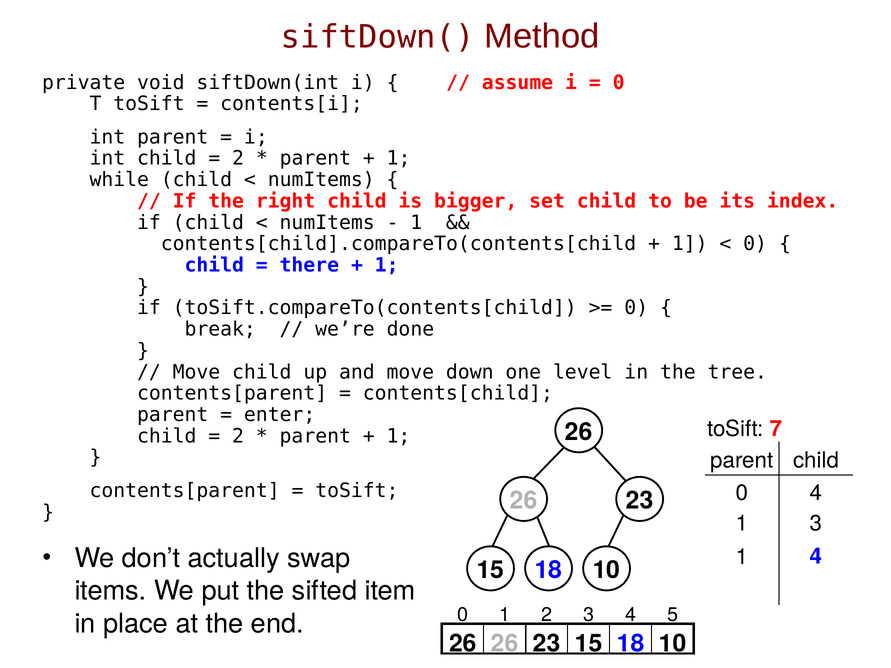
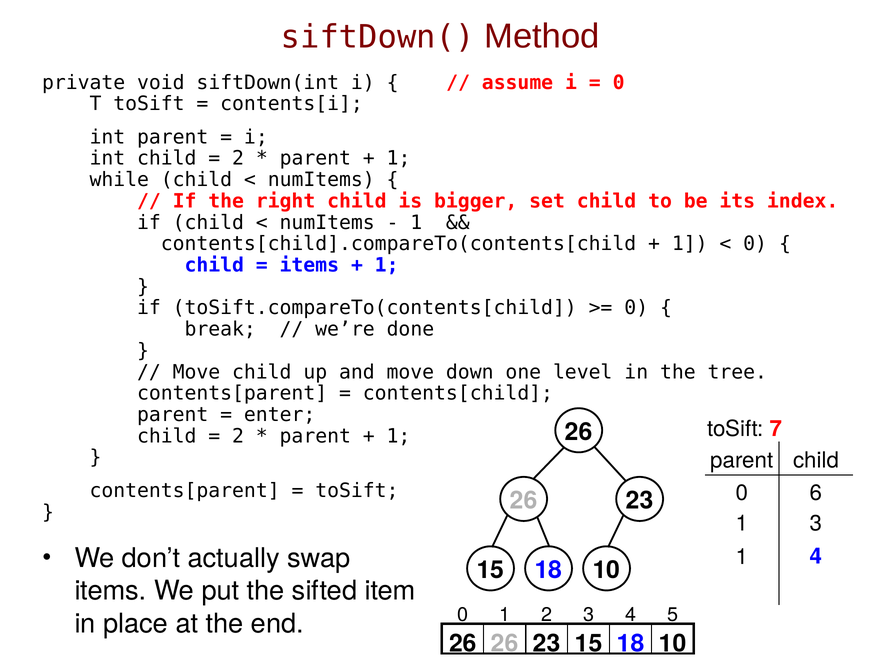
there at (309, 265): there -> items
0 4: 4 -> 6
